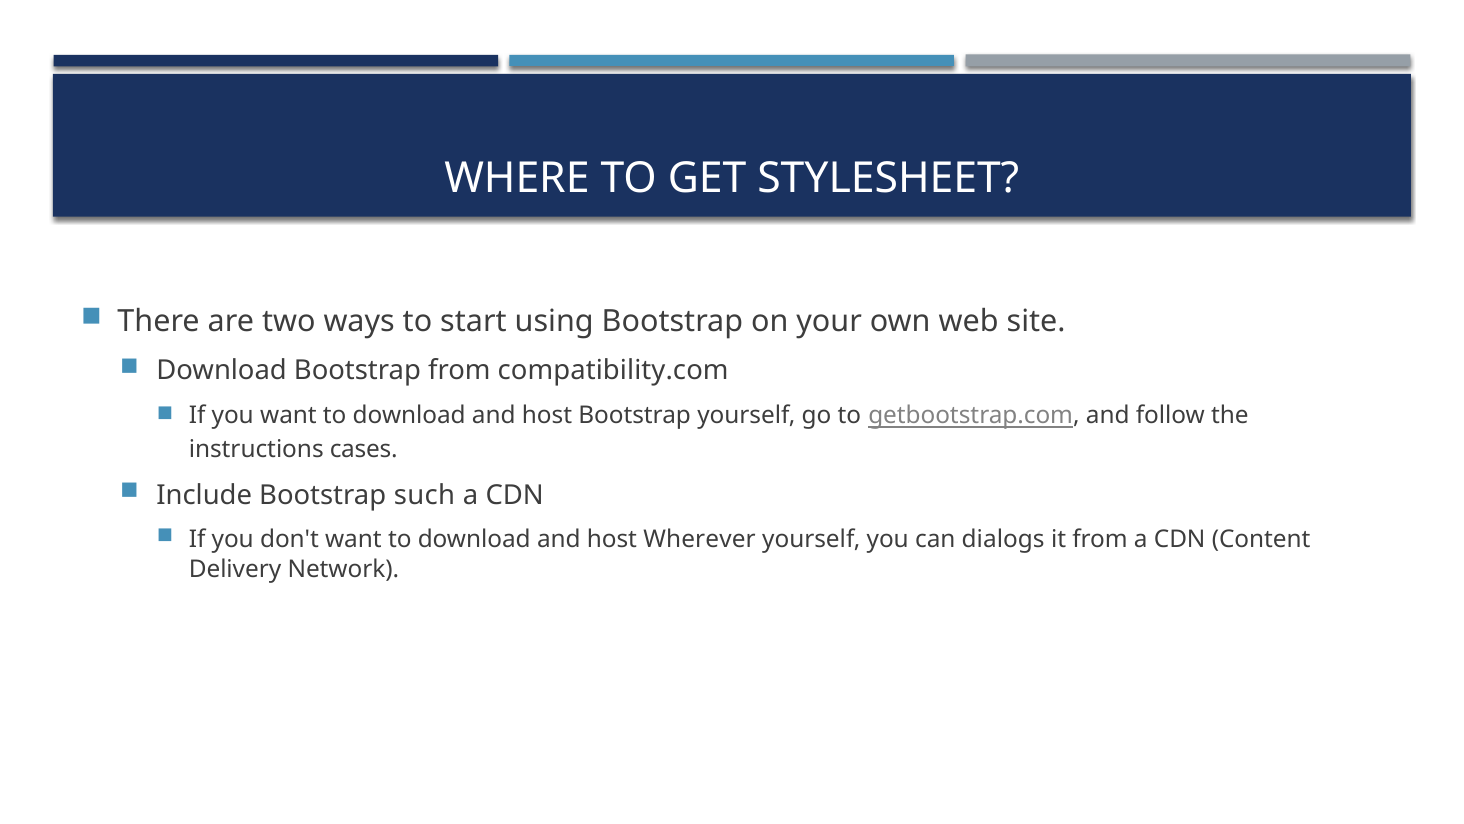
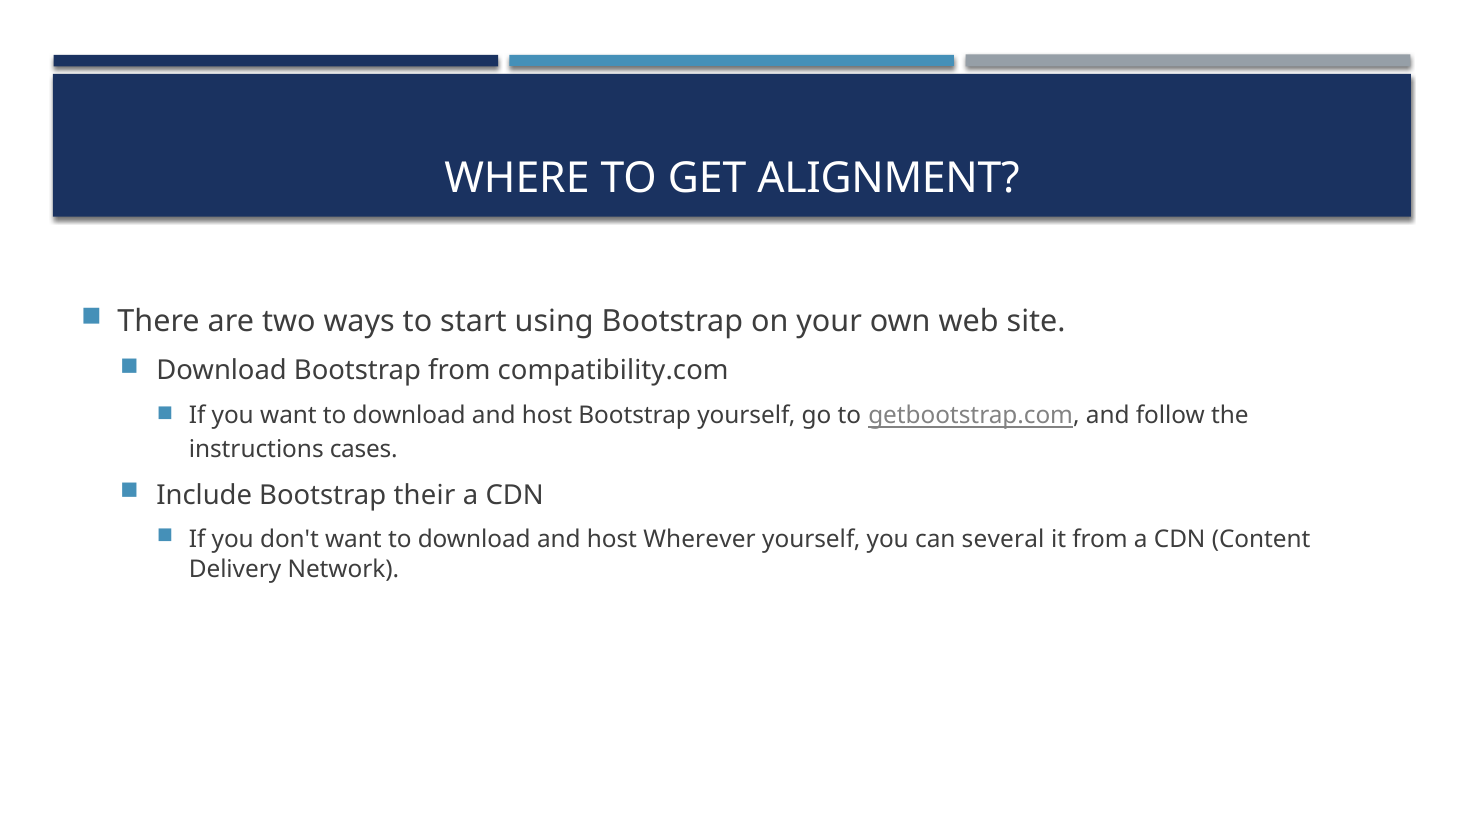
STYLESHEET: STYLESHEET -> ALIGNMENT
such: such -> their
dialogs: dialogs -> several
